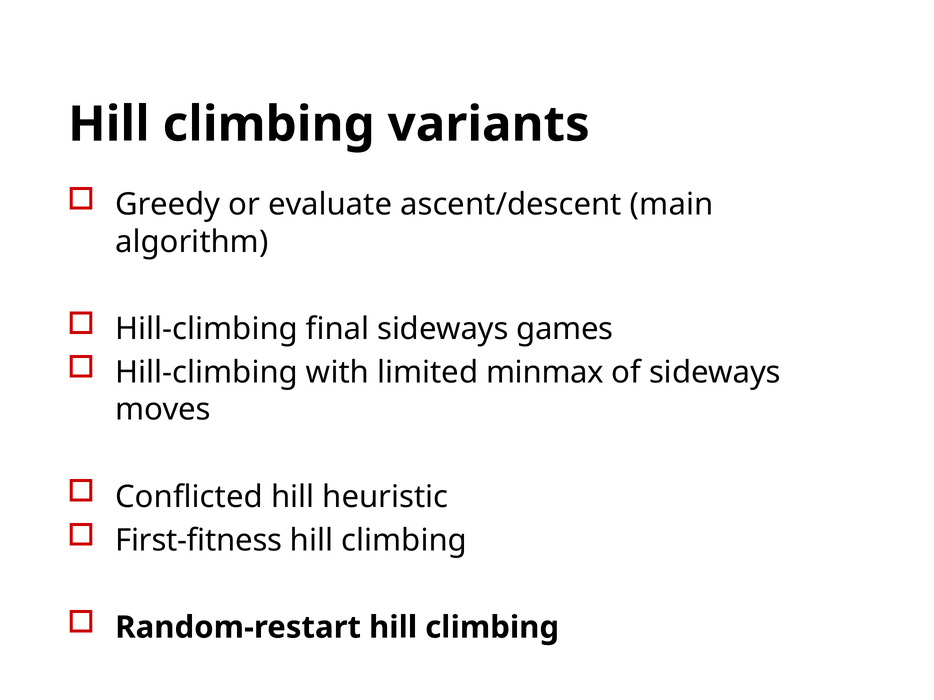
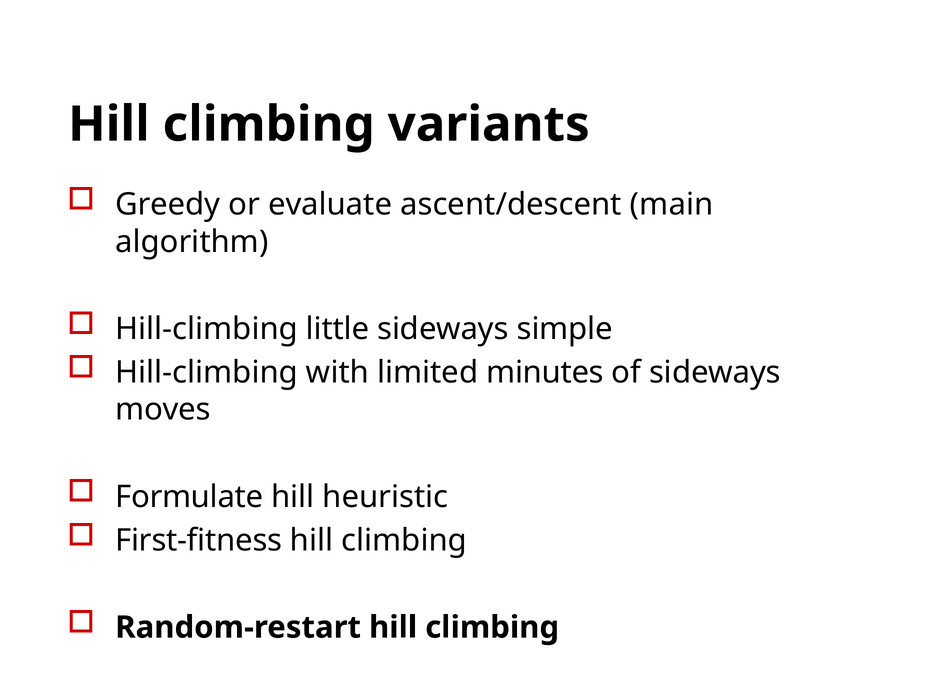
final: final -> little
games: games -> simple
minmax: minmax -> minutes
Conflicted: Conflicted -> Formulate
